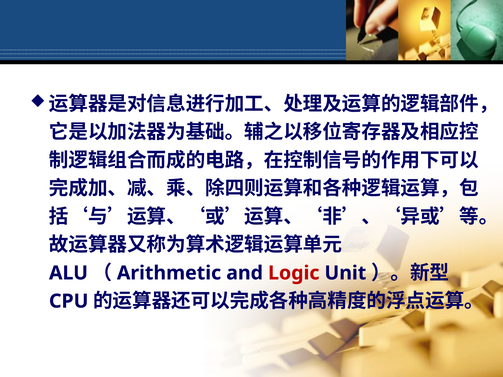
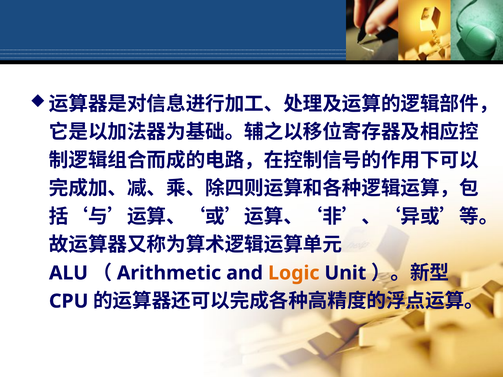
Logic colour: red -> orange
